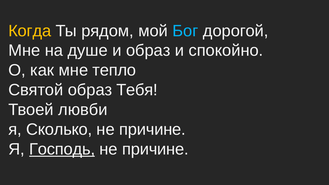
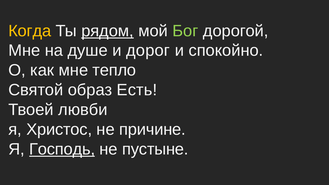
рядом underline: none -> present
Бог colour: light blue -> light green
и образ: образ -> дорог
Тебя: Тебя -> Есть
Сколько: Сколько -> Христос
причине at (155, 149): причине -> пустыне
